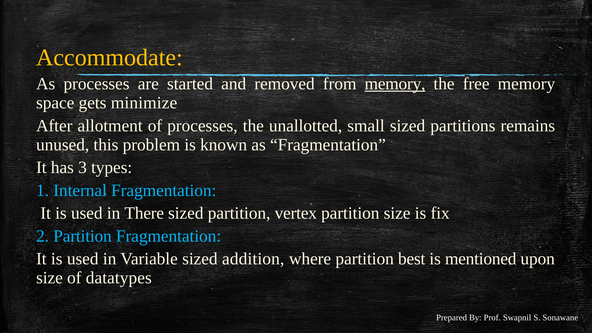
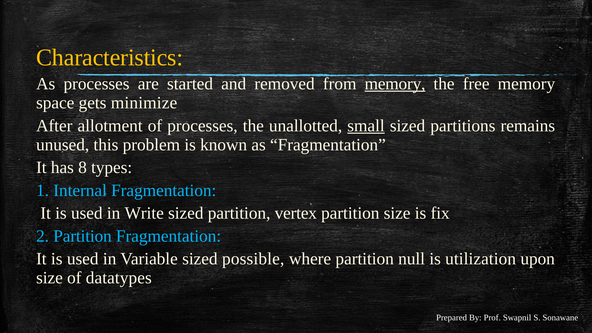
Accommodate: Accommodate -> Characteristics
small underline: none -> present
3: 3 -> 8
There: There -> Write
addition: addition -> possible
best: best -> null
mentioned: mentioned -> utilization
